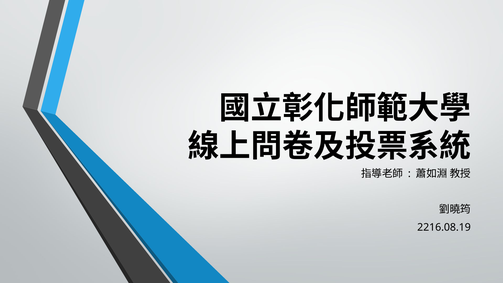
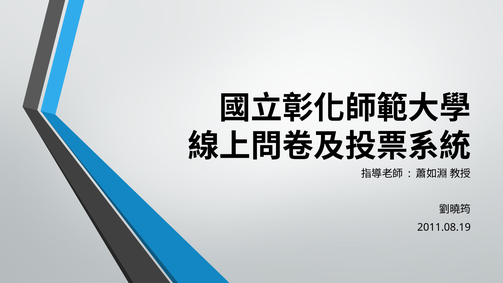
2216.08.19: 2216.08.19 -> 2011.08.19
